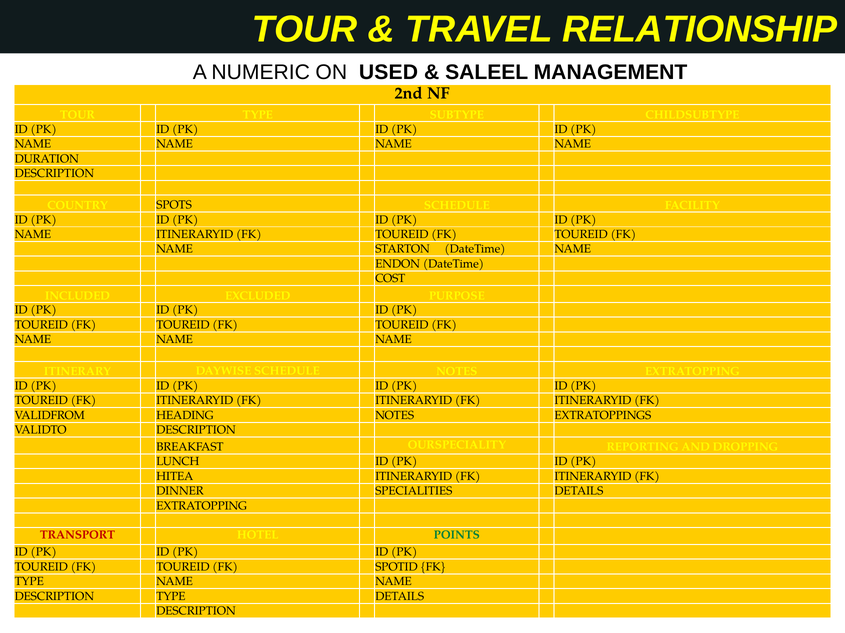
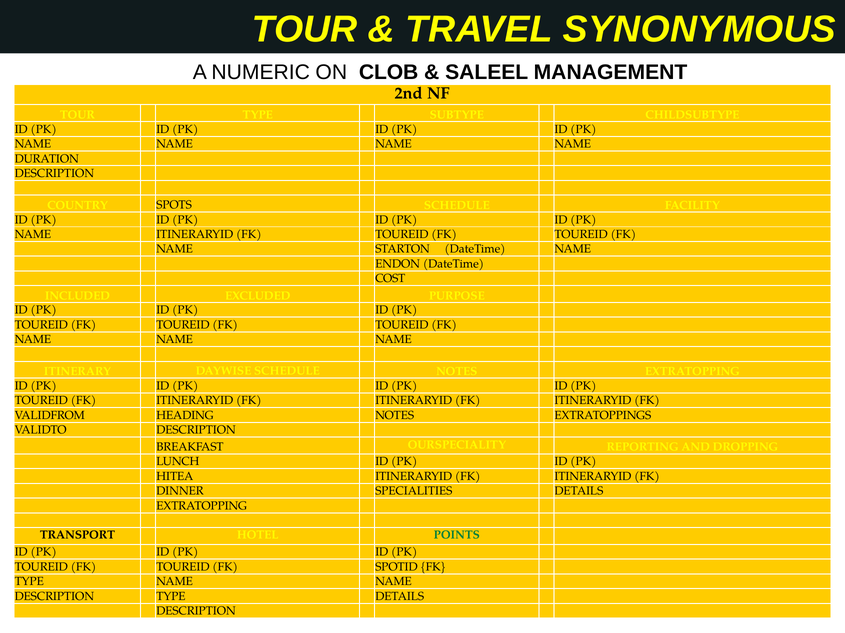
RELATIONSHIP: RELATIONSHIP -> SYNONYMOUS
USED: USED -> CLOB
TRANSPORT colour: red -> black
